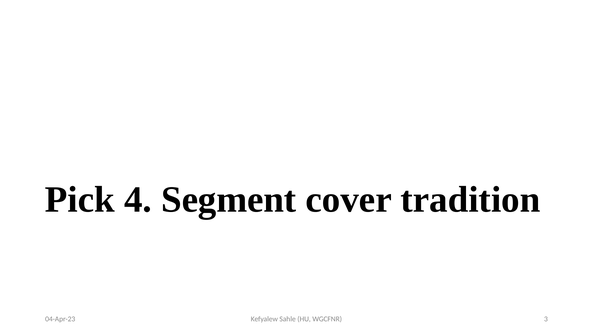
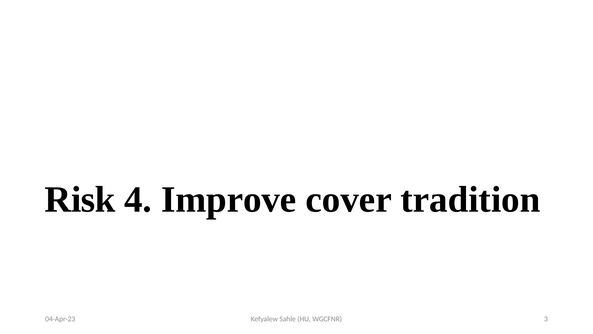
Pick: Pick -> Risk
Segment: Segment -> Improve
